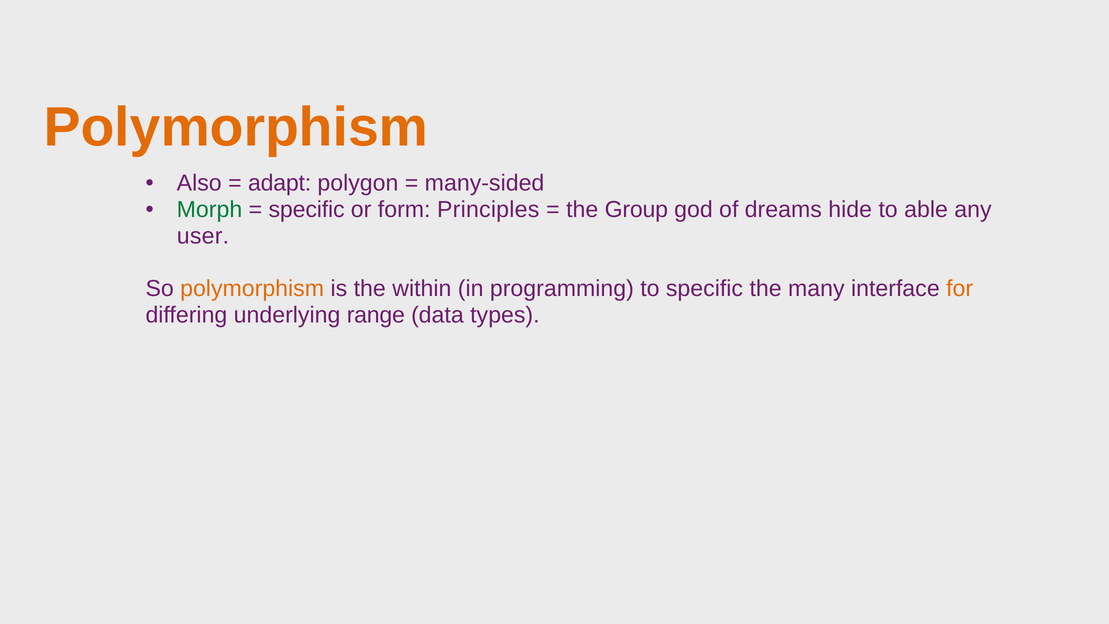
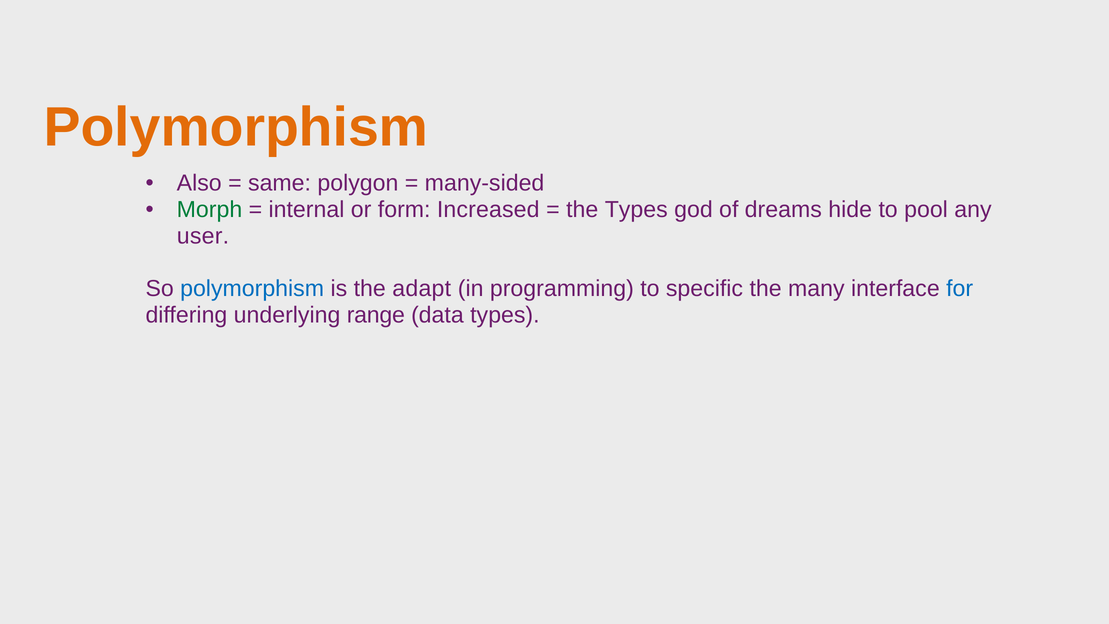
adapt: adapt -> same
specific at (307, 210): specific -> internal
Principles: Principles -> Increased
the Group: Group -> Types
able: able -> pool
polymorphism at (252, 289) colour: orange -> blue
within: within -> adapt
for colour: orange -> blue
